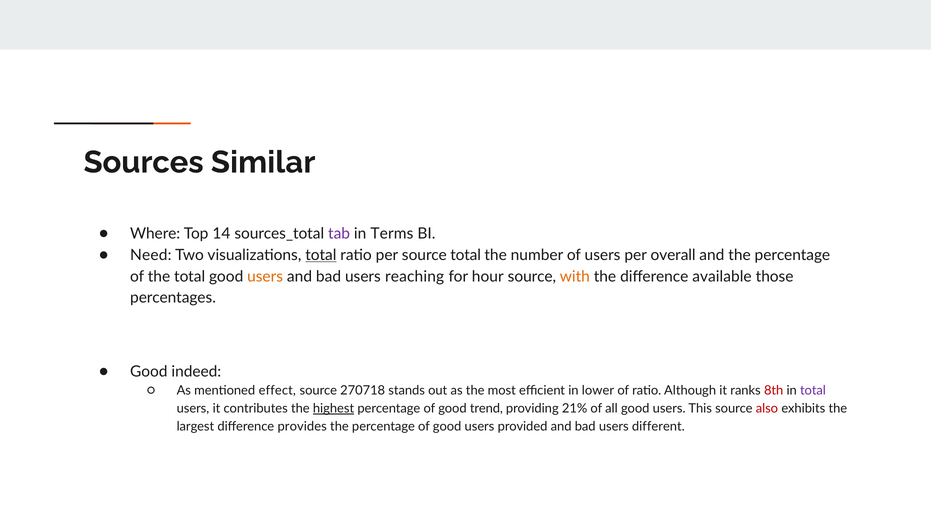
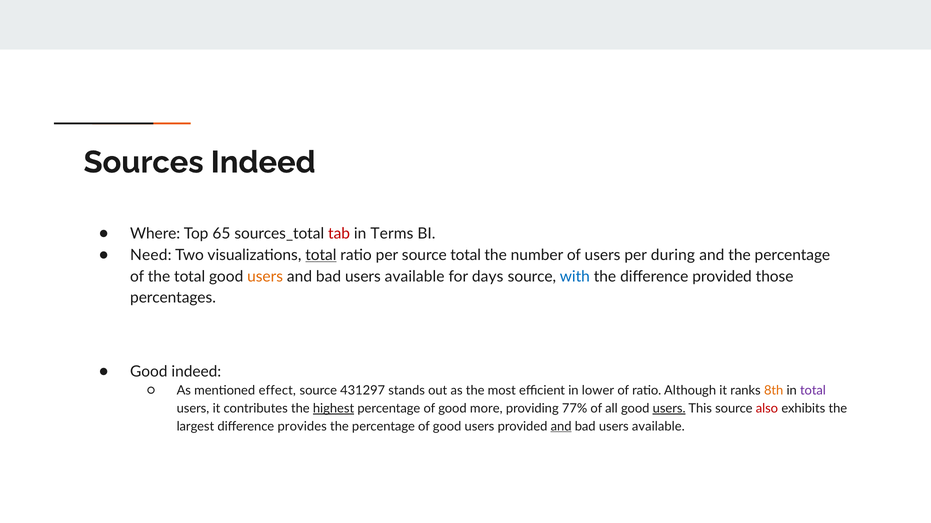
Sources Similar: Similar -> Indeed
14: 14 -> 65
tab colour: purple -> red
overall: overall -> during
reaching at (415, 277): reaching -> available
hour: hour -> days
with colour: orange -> blue
difference available: available -> provided
270718: 270718 -> 431297
8th colour: red -> orange
trend: trend -> more
21%: 21% -> 77%
users at (669, 409) underline: none -> present
and at (561, 427) underline: none -> present
different at (658, 427): different -> available
